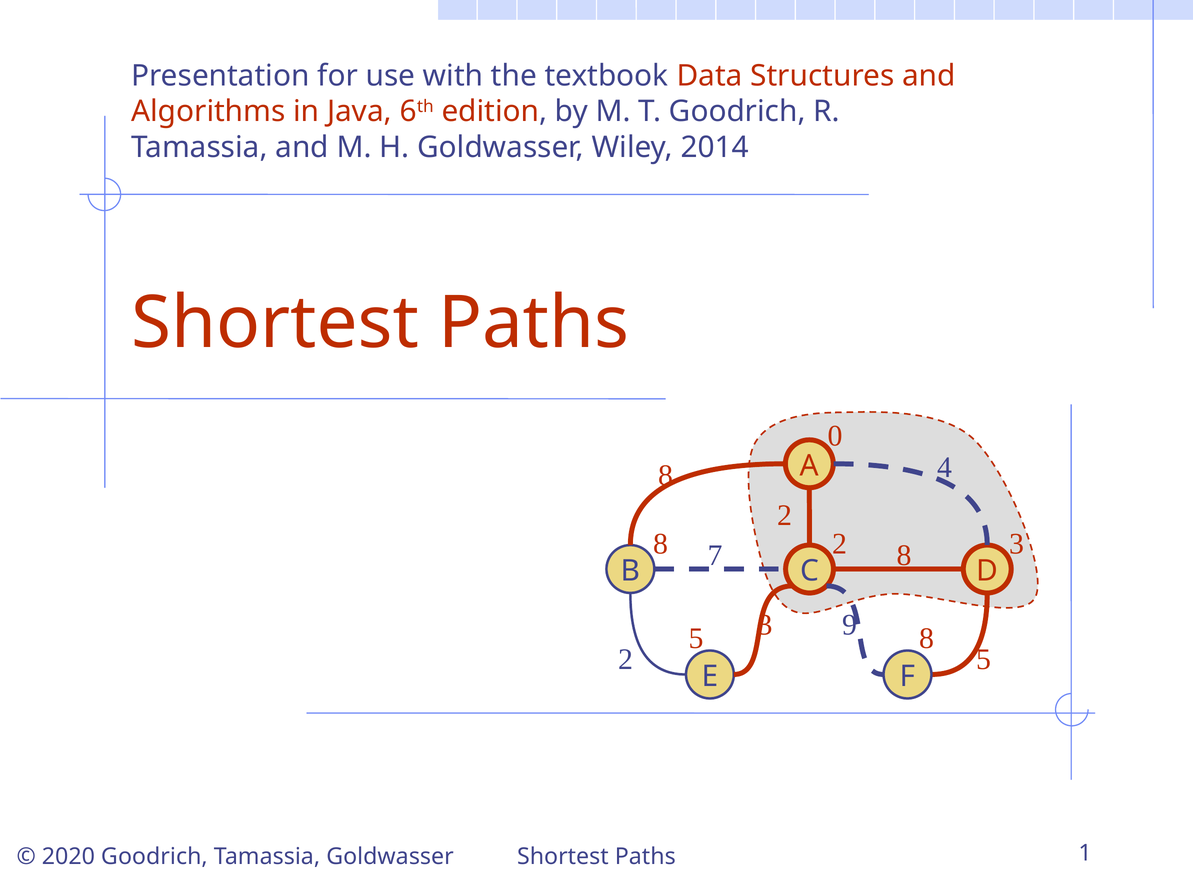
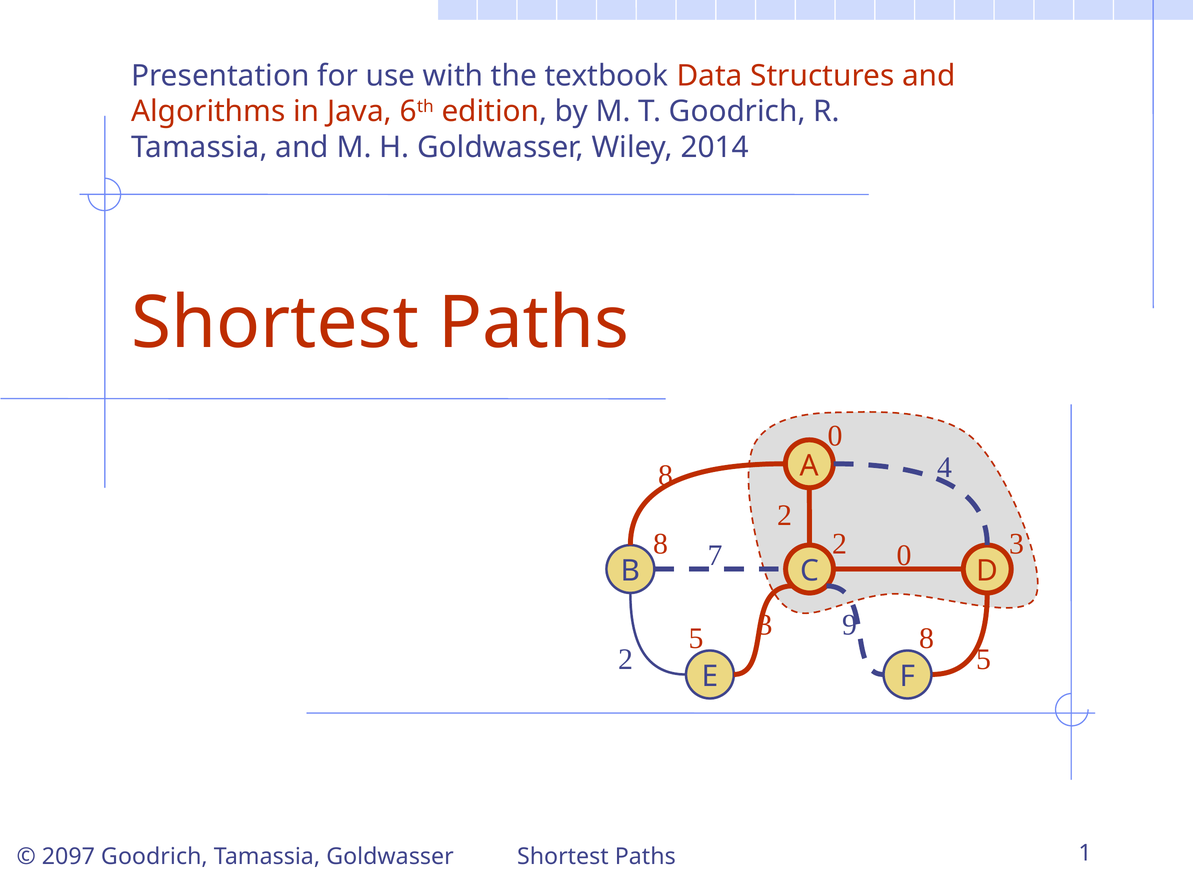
7 8: 8 -> 0
2020: 2020 -> 2097
